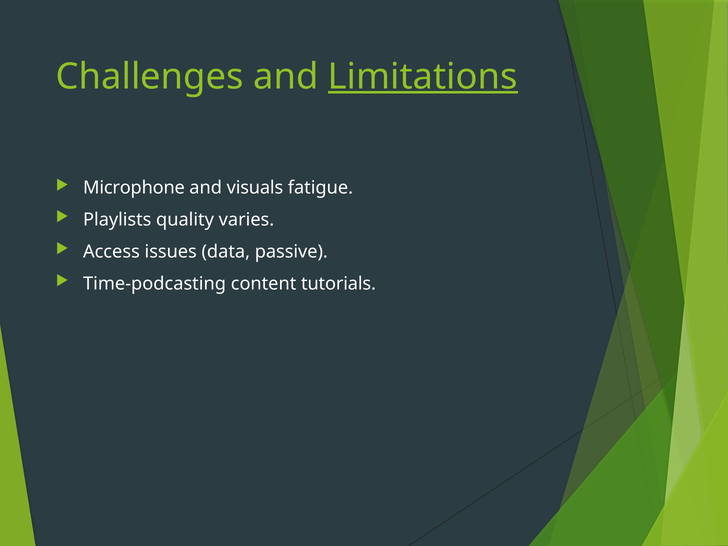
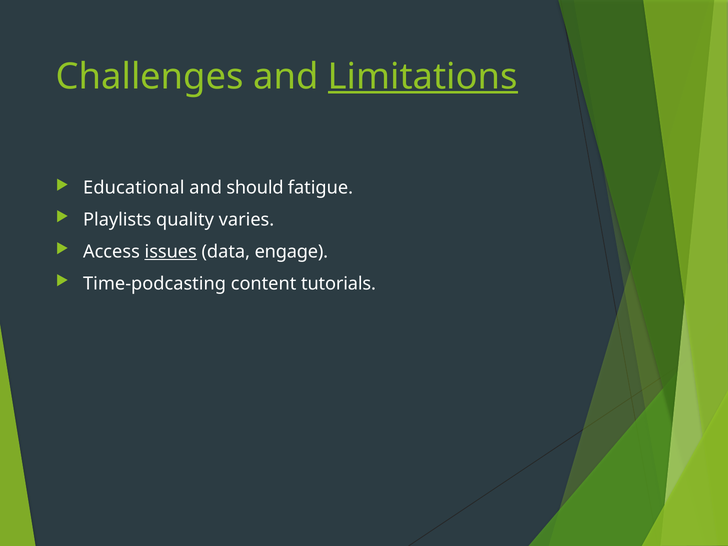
Microphone: Microphone -> Educational
visuals: visuals -> should
issues underline: none -> present
passive: passive -> engage
